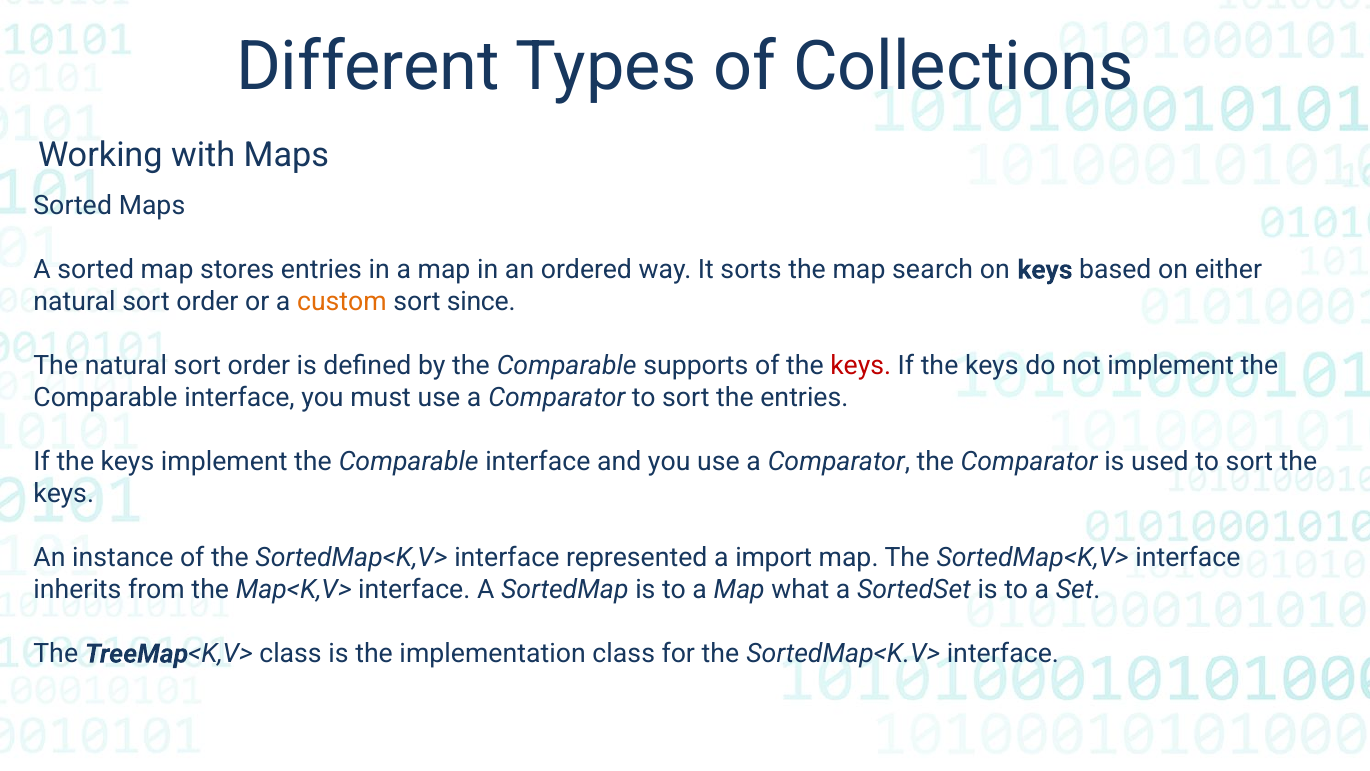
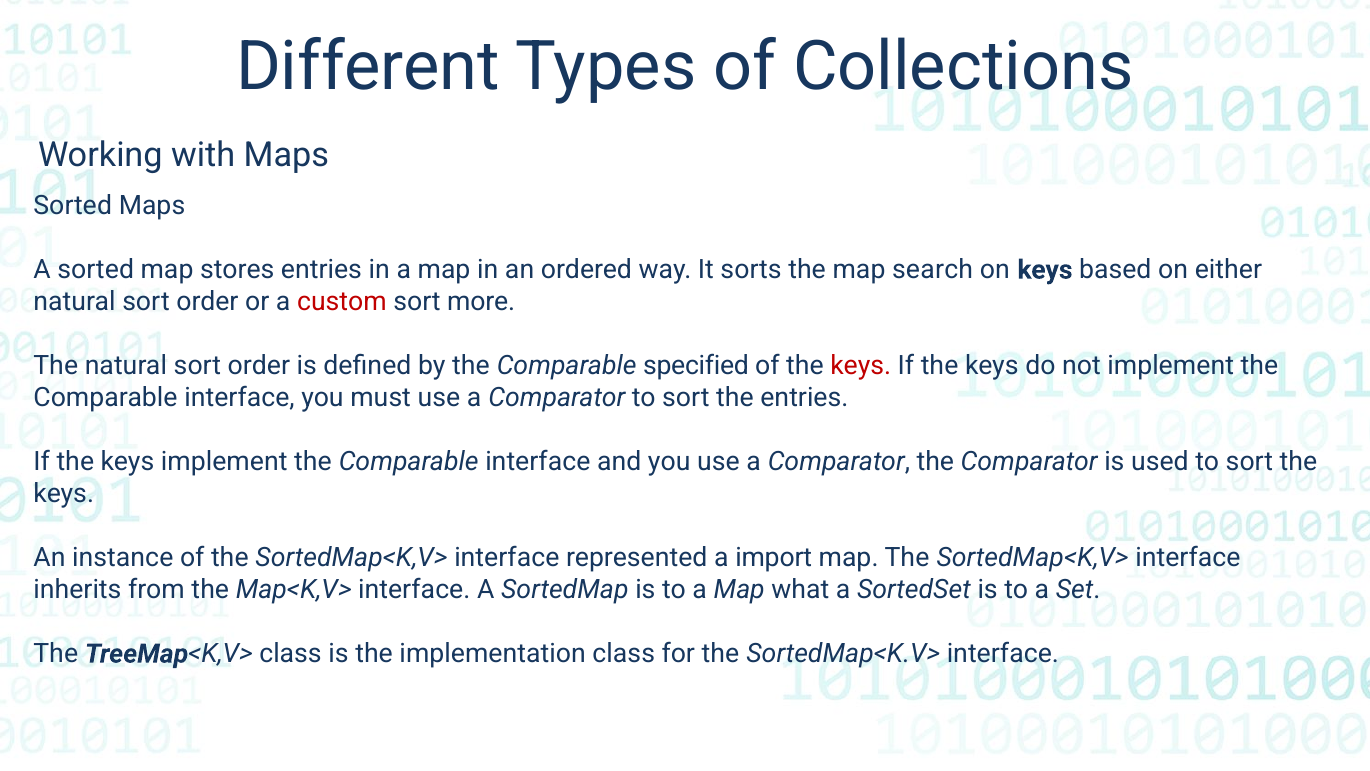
custom colour: orange -> red
since: since -> more
supports: supports -> specified
